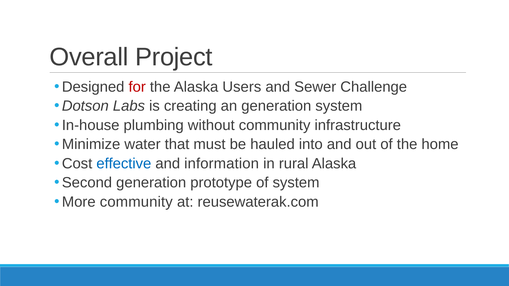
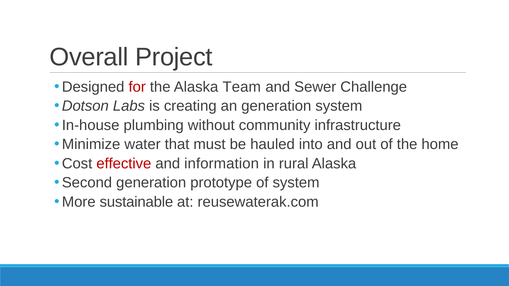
Users: Users -> Team
effective colour: blue -> red
More community: community -> sustainable
